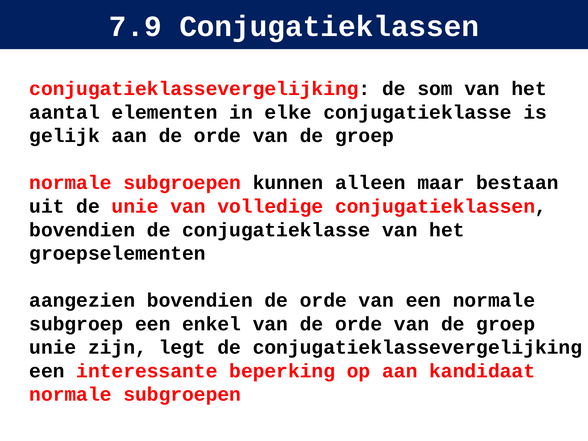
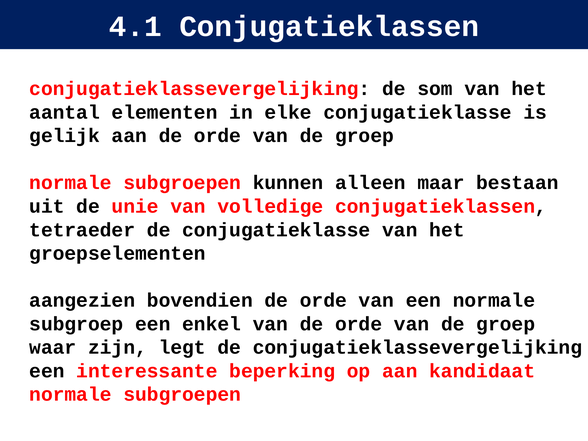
7.9: 7.9 -> 4.1
bovendien at (82, 230): bovendien -> tetraeder
unie at (53, 347): unie -> waar
